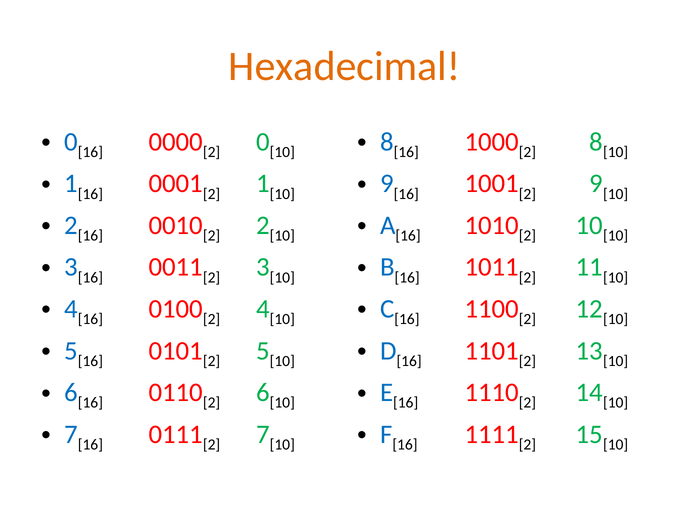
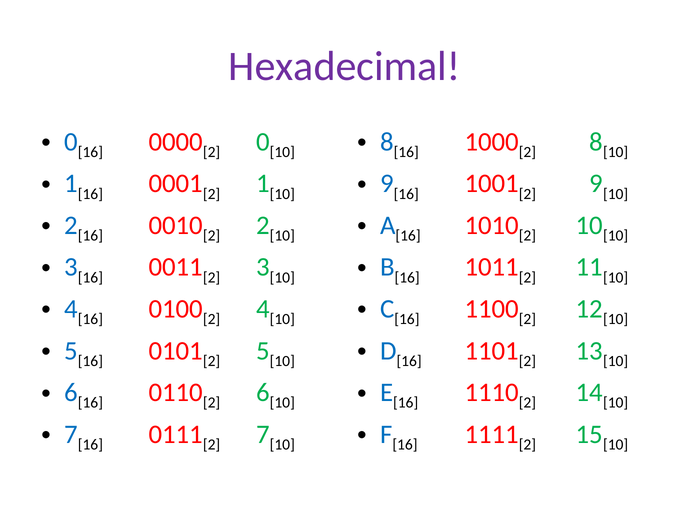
Hexadecimal colour: orange -> purple
